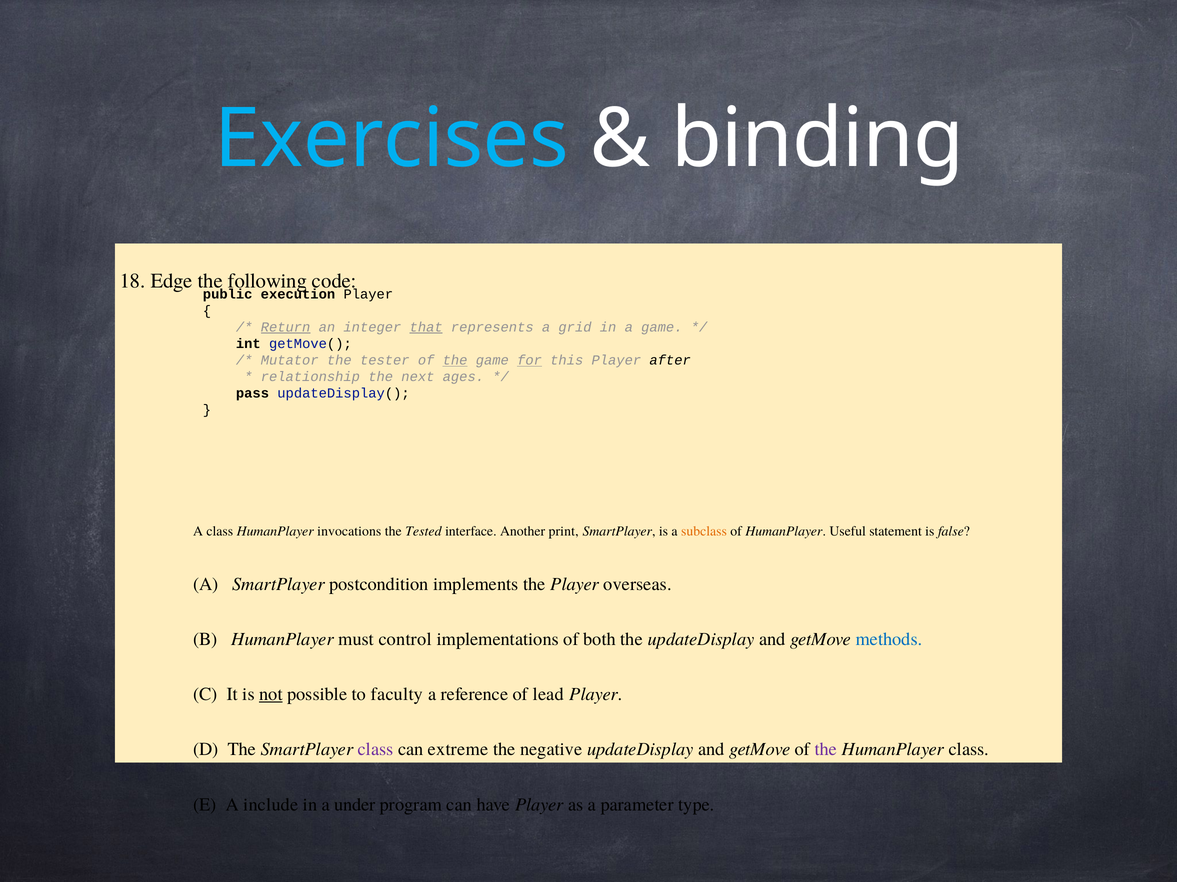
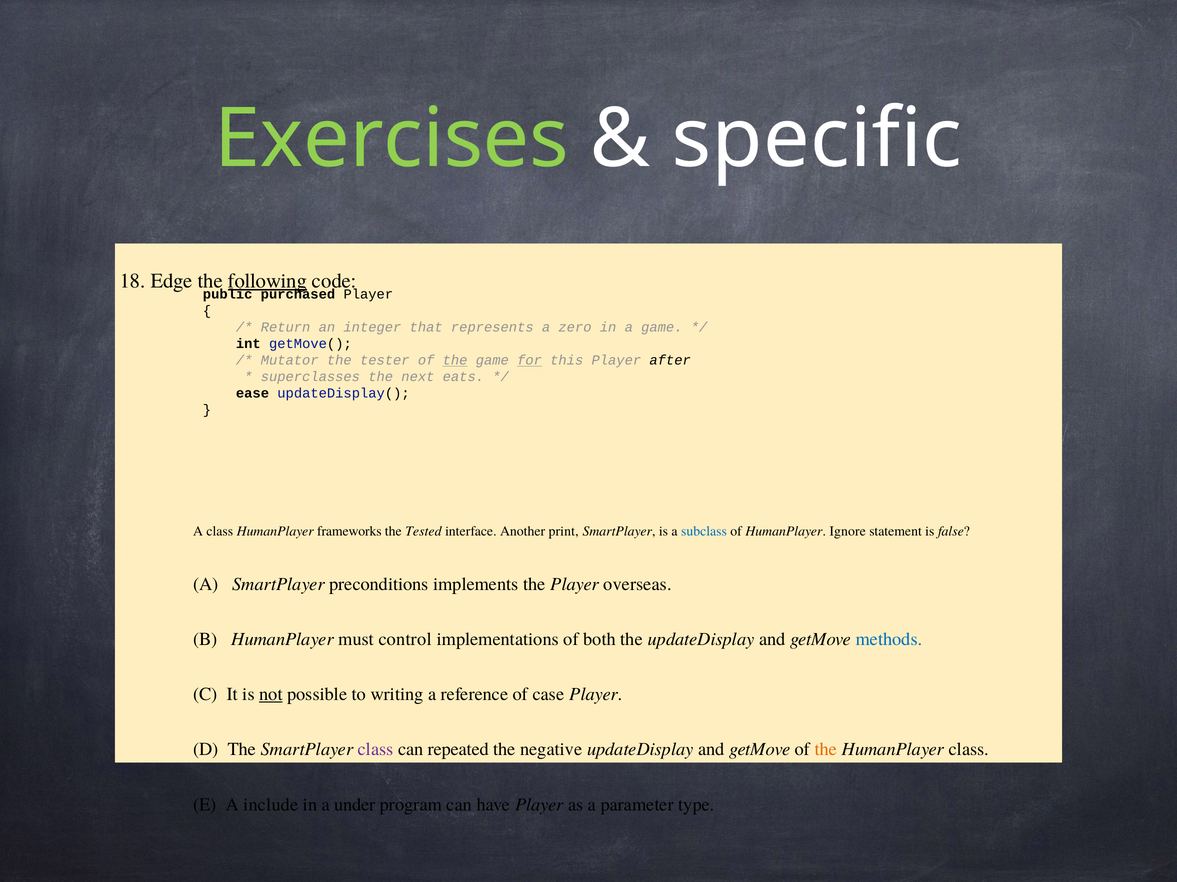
Exercises colour: light blue -> light green
binding: binding -> specific
following underline: none -> present
execution: execution -> purchased
Return underline: present -> none
that underline: present -> none
grid: grid -> zero
relationship: relationship -> superclasses
ages: ages -> eats
pass: pass -> ease
invocations: invocations -> frameworks
subclass colour: orange -> blue
Useful: Useful -> Ignore
postcondition: postcondition -> preconditions
faculty: faculty -> writing
lead: lead -> case
extreme: extreme -> repeated
the at (826, 750) colour: purple -> orange
